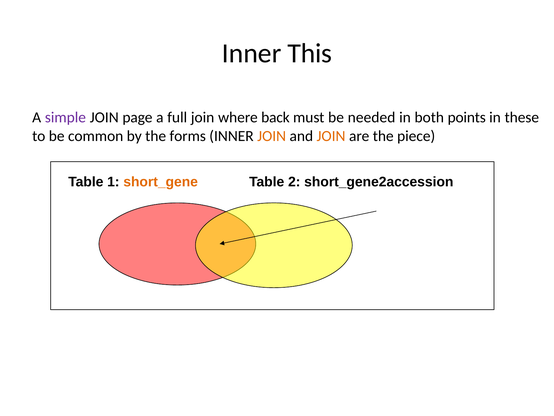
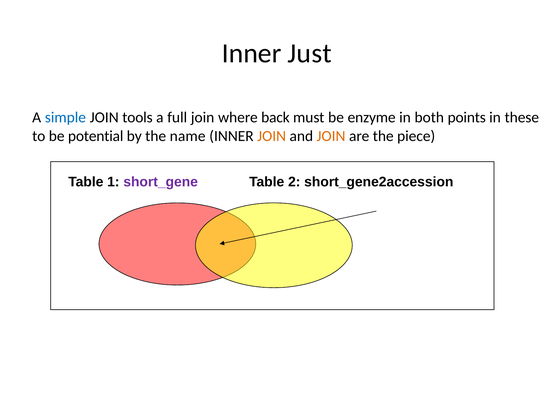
This: This -> Just
simple colour: purple -> blue
page: page -> tools
needed: needed -> enzyme
common: common -> potential
forms: forms -> name
short_gene colour: orange -> purple
